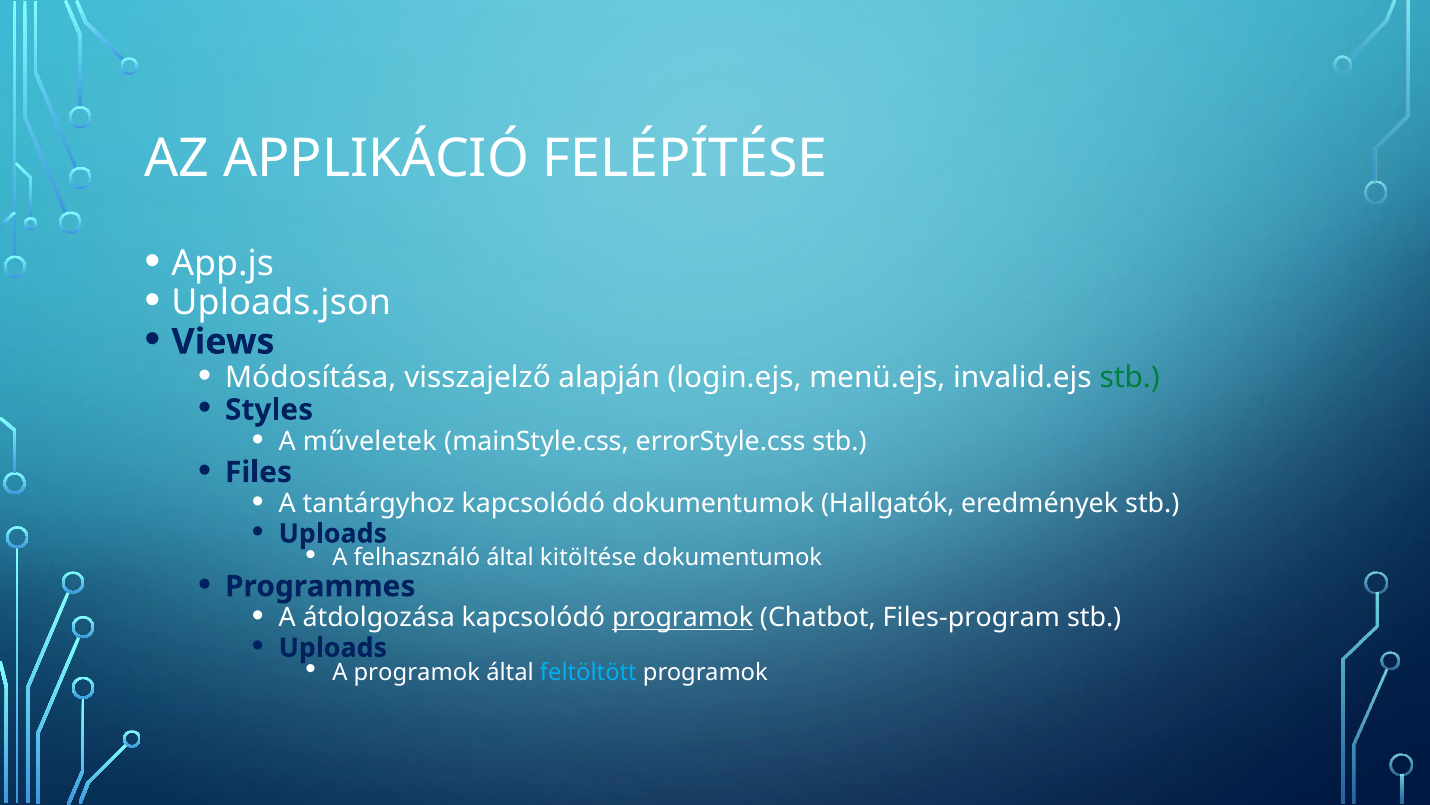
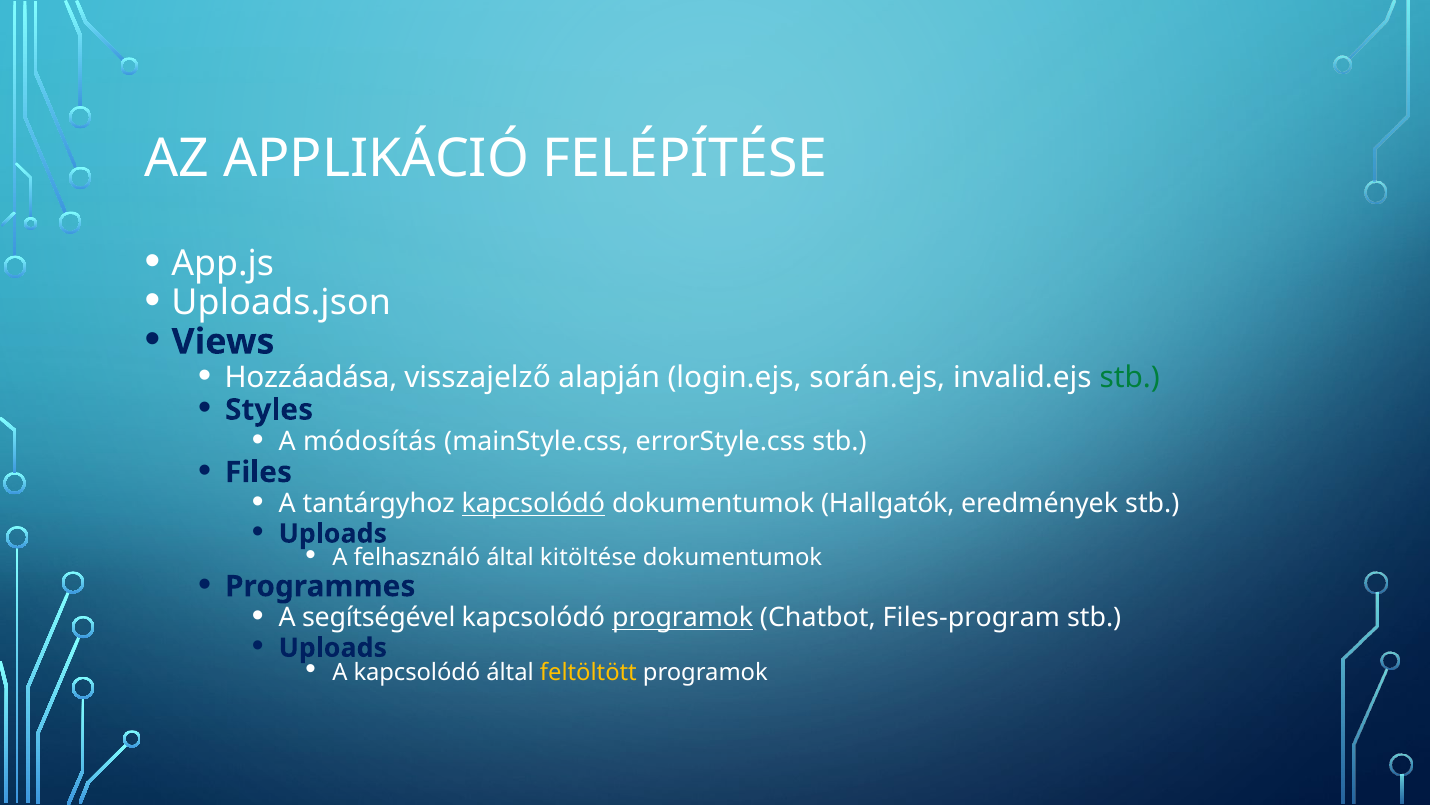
Módosítása: Módosítása -> Hozzáadása
menü.ejs: menü.ejs -> során.ejs
műveletek: műveletek -> módosítás
kapcsolódó at (533, 503) underline: none -> present
átdolgozása: átdolgozása -> segítségével
A programok: programok -> kapcsolódó
feltöltött colour: light blue -> yellow
